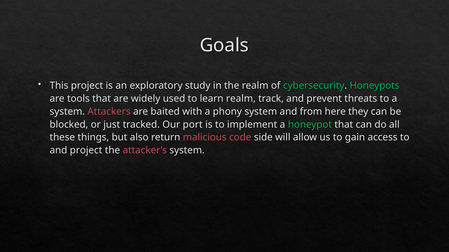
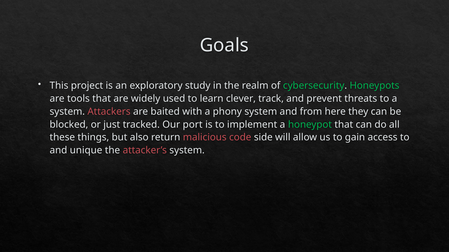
learn realm: realm -> clever
and project: project -> unique
